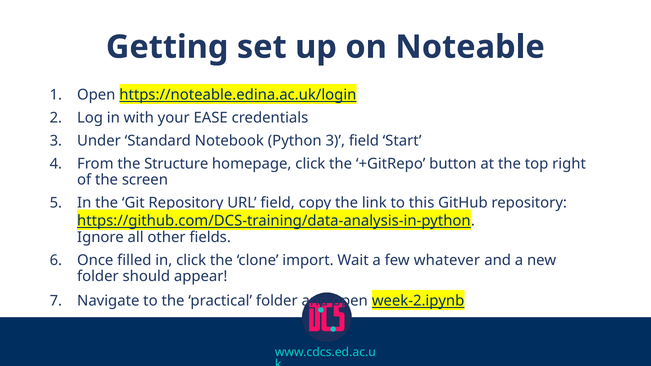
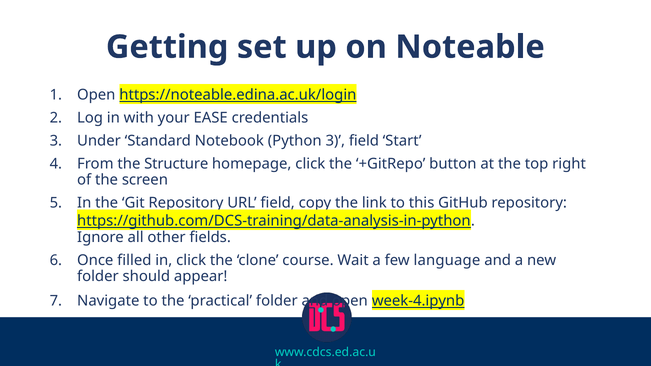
import: import -> course
whatever: whatever -> language
week-2.ipynb: week-2.ipynb -> week-4.ipynb
